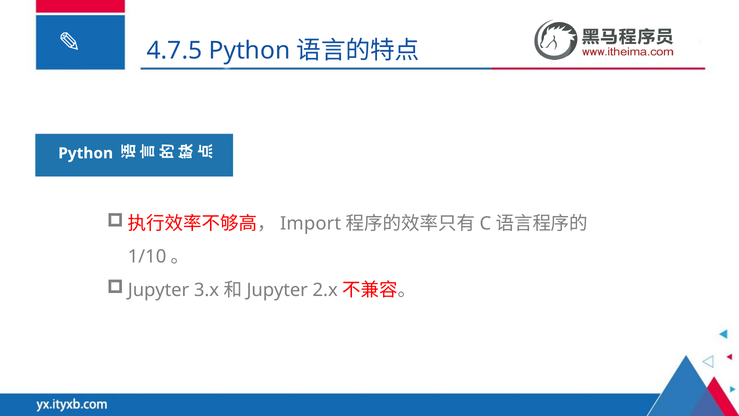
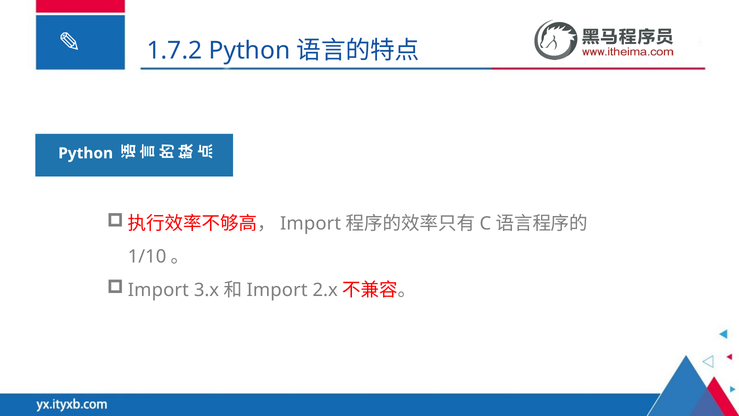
4.7.5: 4.7.5 -> 1.7.2
Jupyter at (158, 290): Jupyter -> Import
Jupyter at (277, 290): Jupyter -> Import
